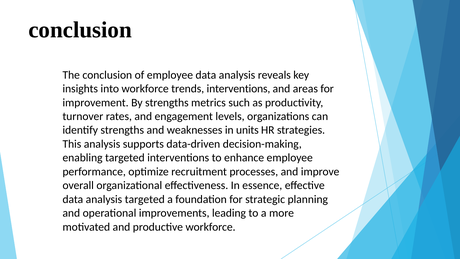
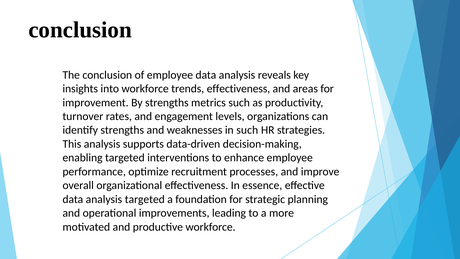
trends interventions: interventions -> effectiveness
in units: units -> such
